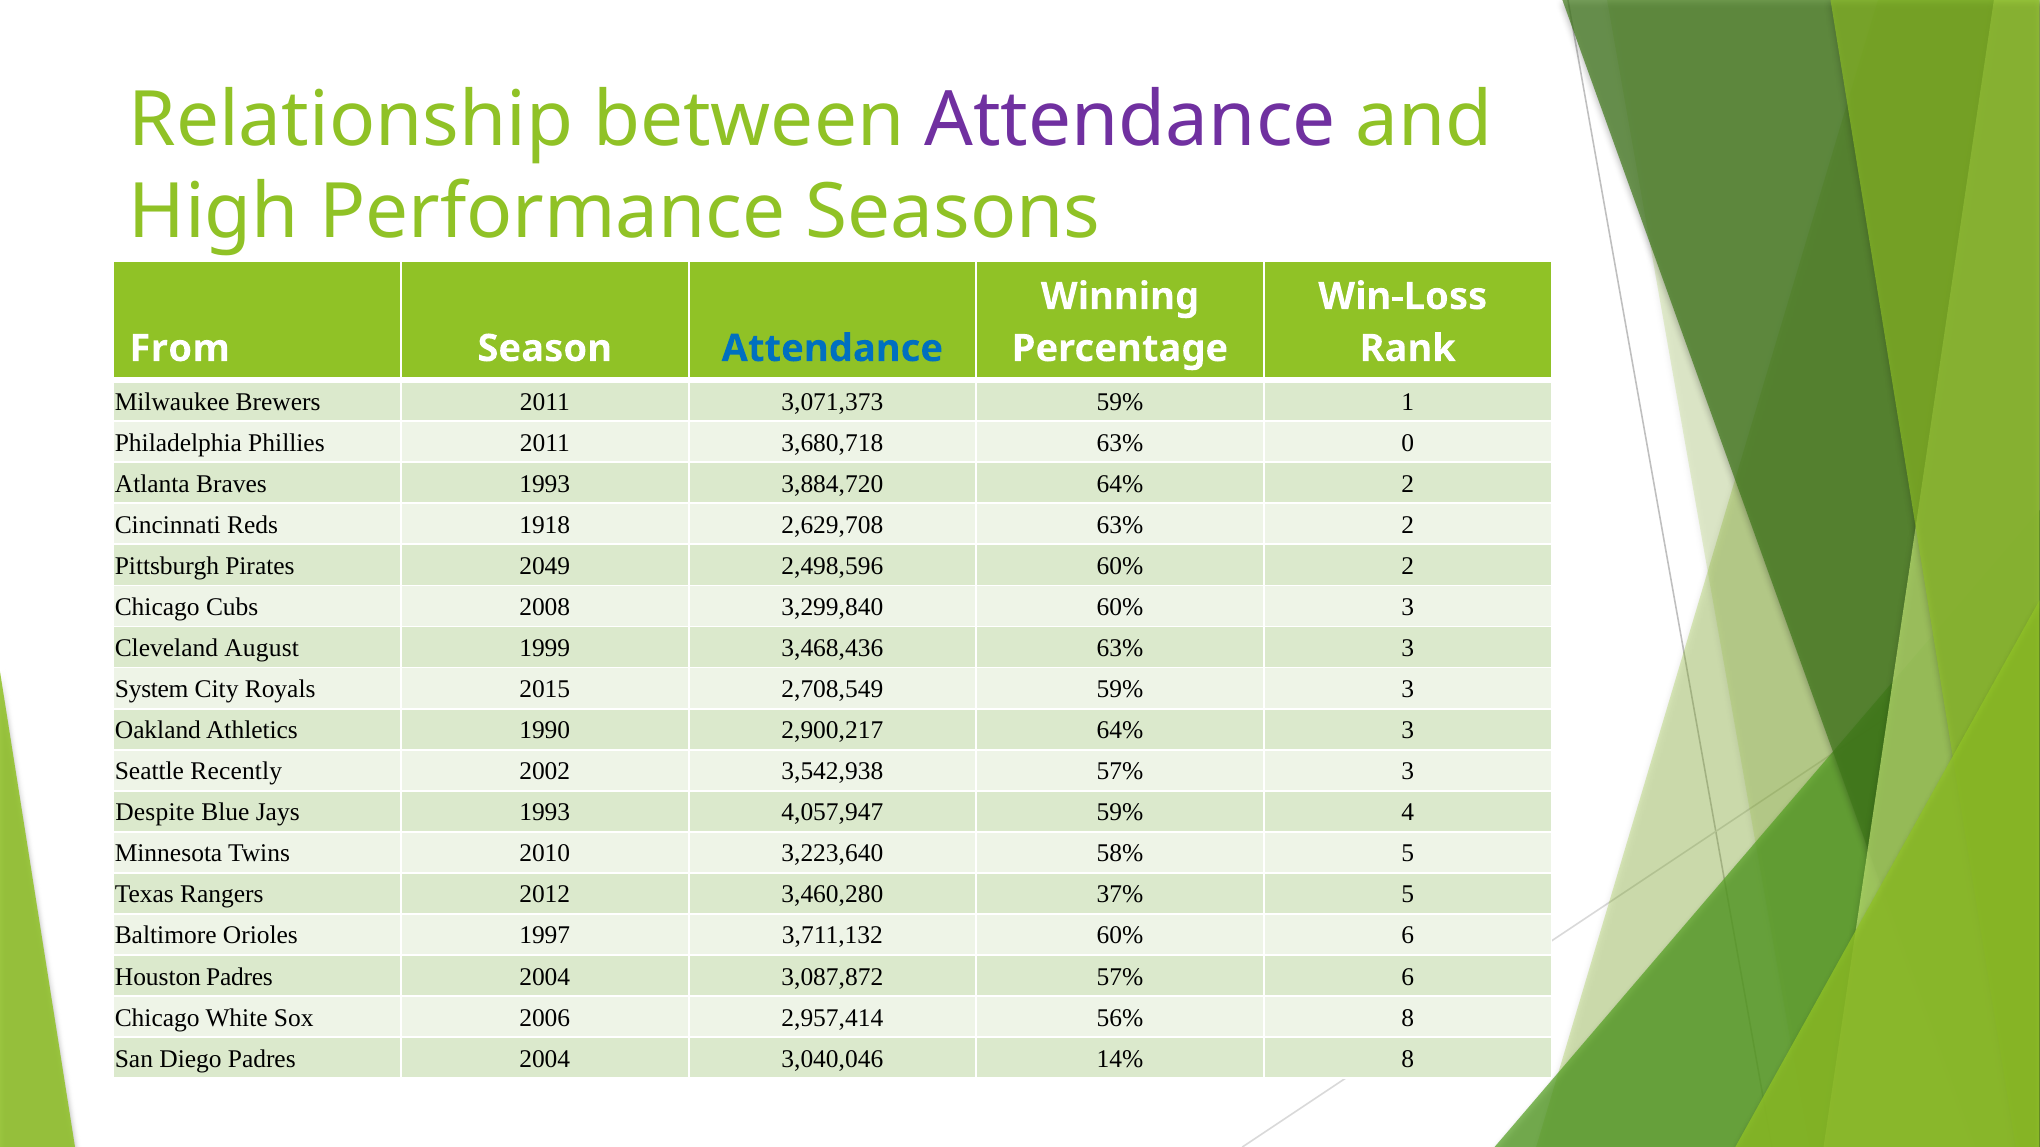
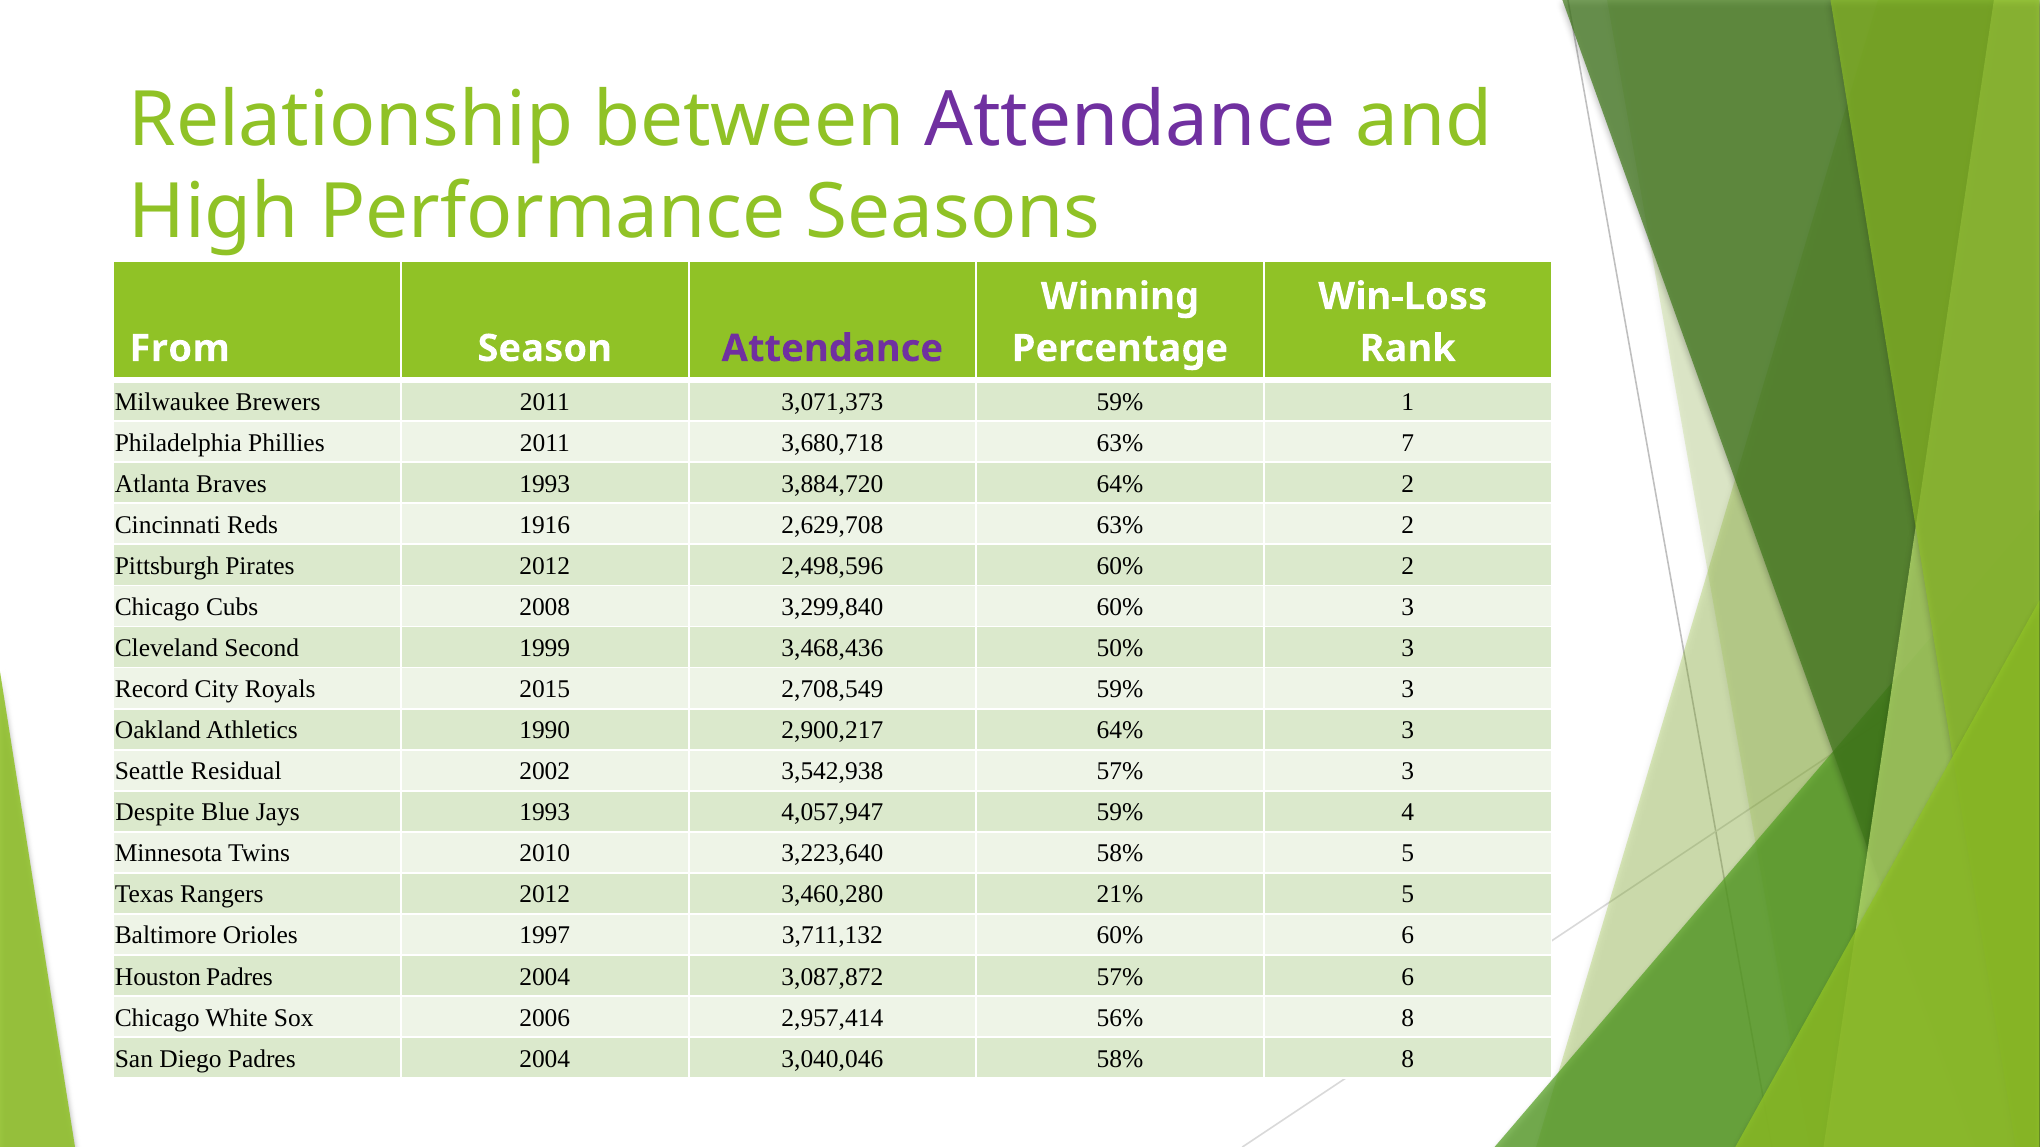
Attendance at (832, 349) colour: blue -> purple
0: 0 -> 7
1918: 1918 -> 1916
Pirates 2049: 2049 -> 2012
August: August -> Second
3,468,436 63%: 63% -> 50%
System: System -> Record
Recently: Recently -> Residual
37%: 37% -> 21%
3,040,046 14%: 14% -> 58%
